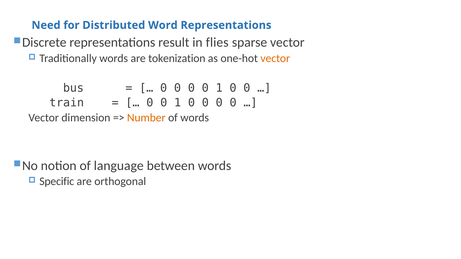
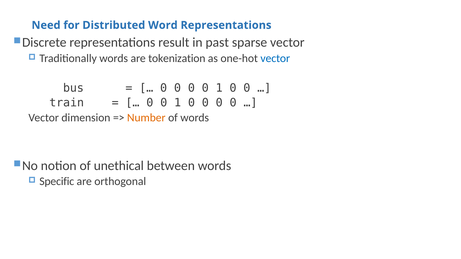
flies: flies -> past
vector at (275, 58) colour: orange -> blue
language: language -> unethical
